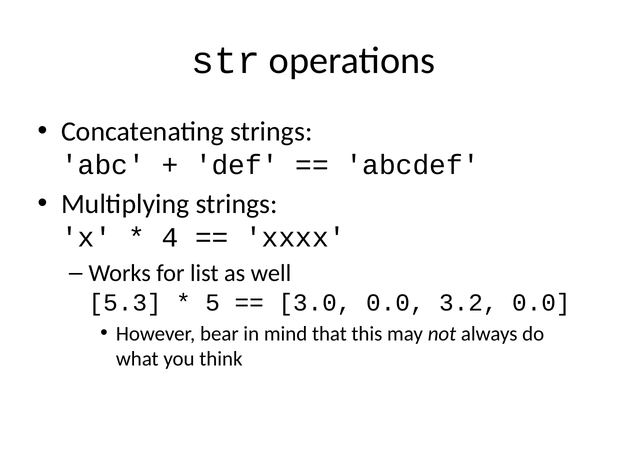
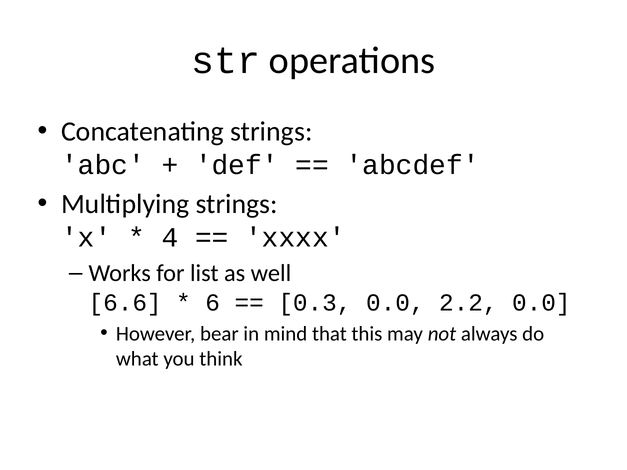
5.3: 5.3 -> 6.6
5: 5 -> 6
3.0: 3.0 -> 0.3
3.2: 3.2 -> 2.2
